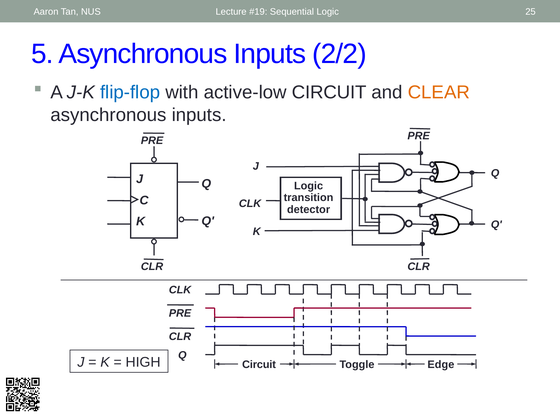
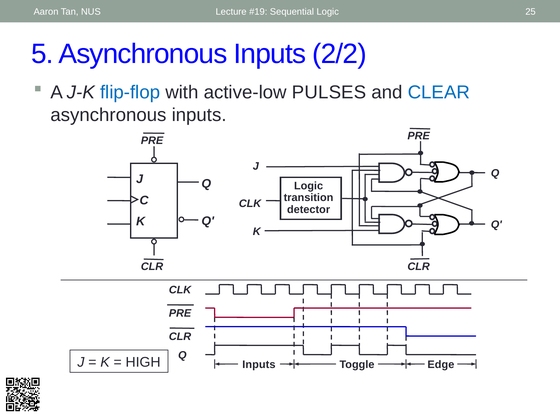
active-low CIRCUIT: CIRCUIT -> PULSES
CLEAR colour: orange -> blue
Circuit at (259, 365): Circuit -> Inputs
